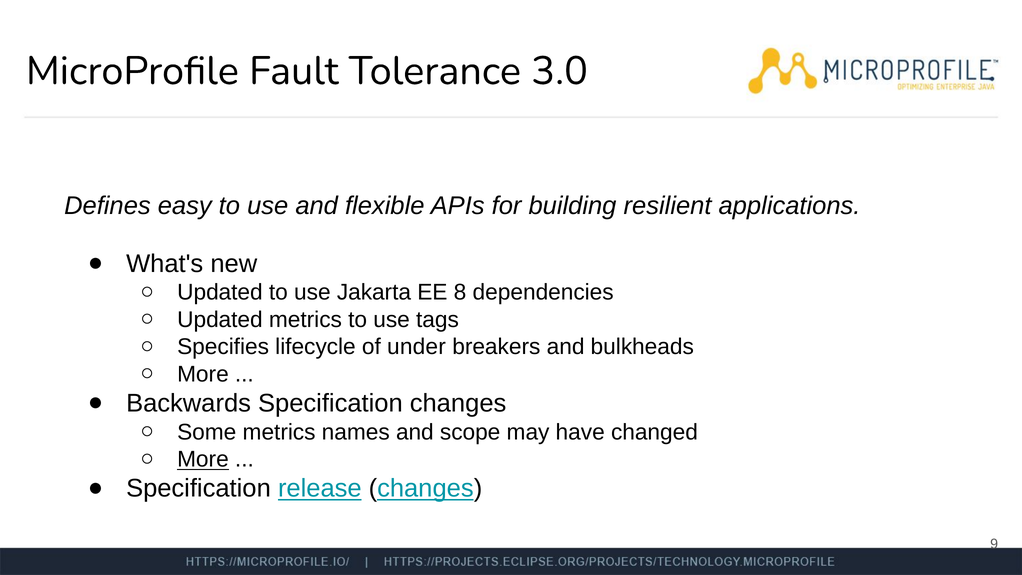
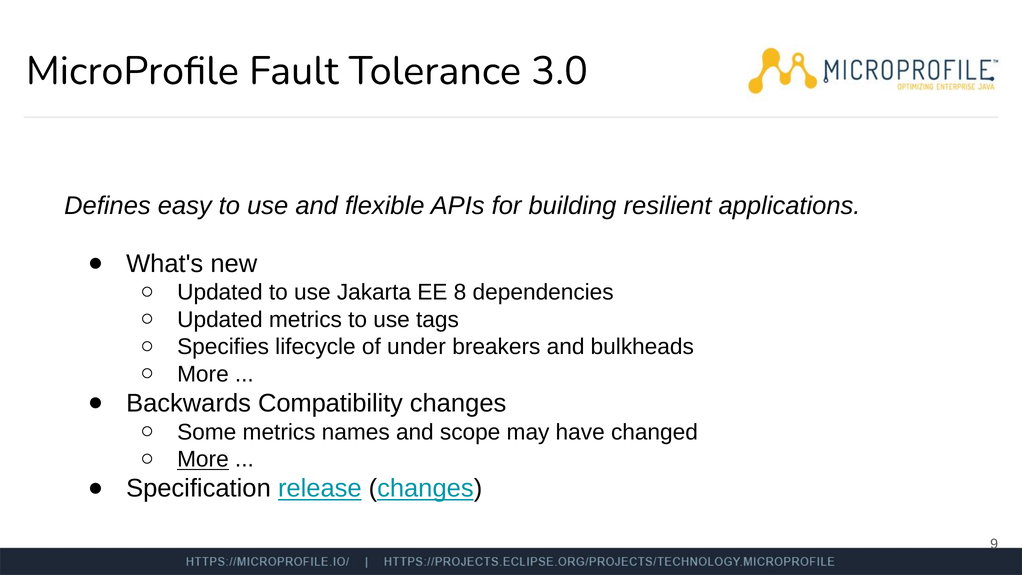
Backwards Specification: Specification -> Compatibility
